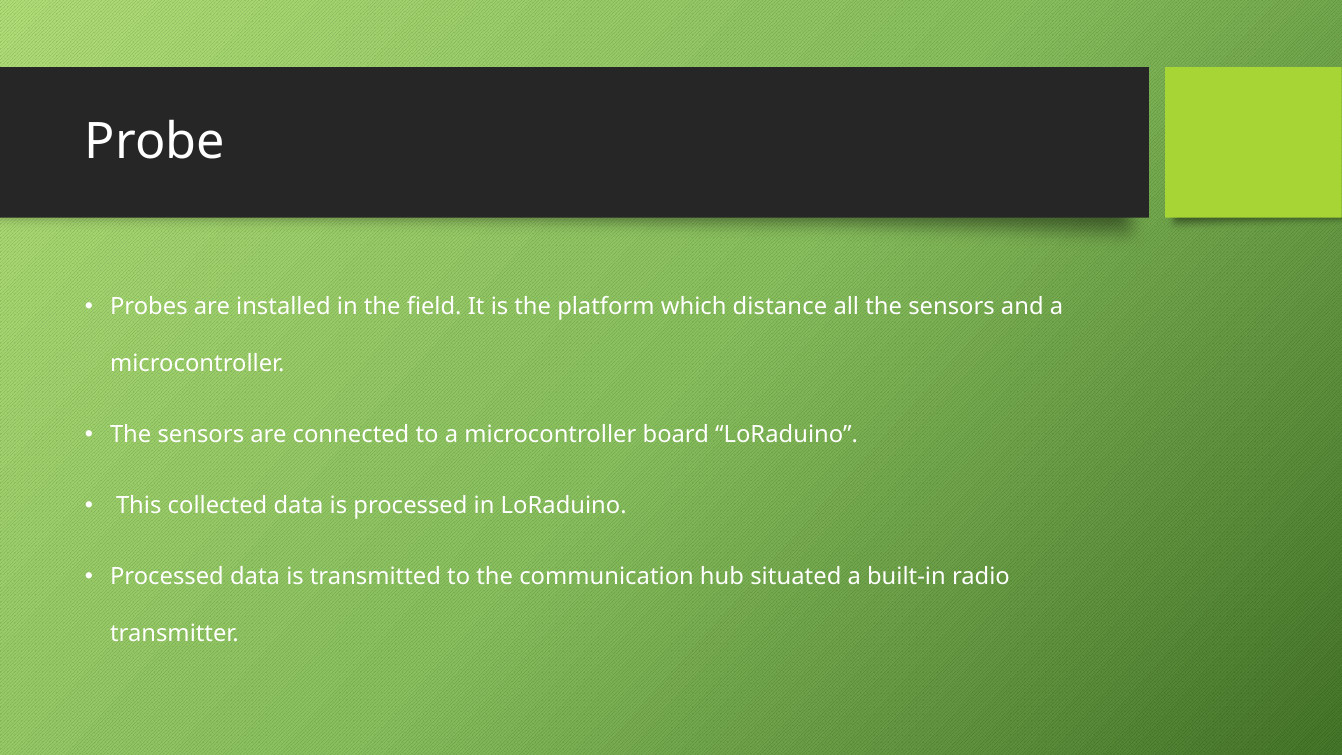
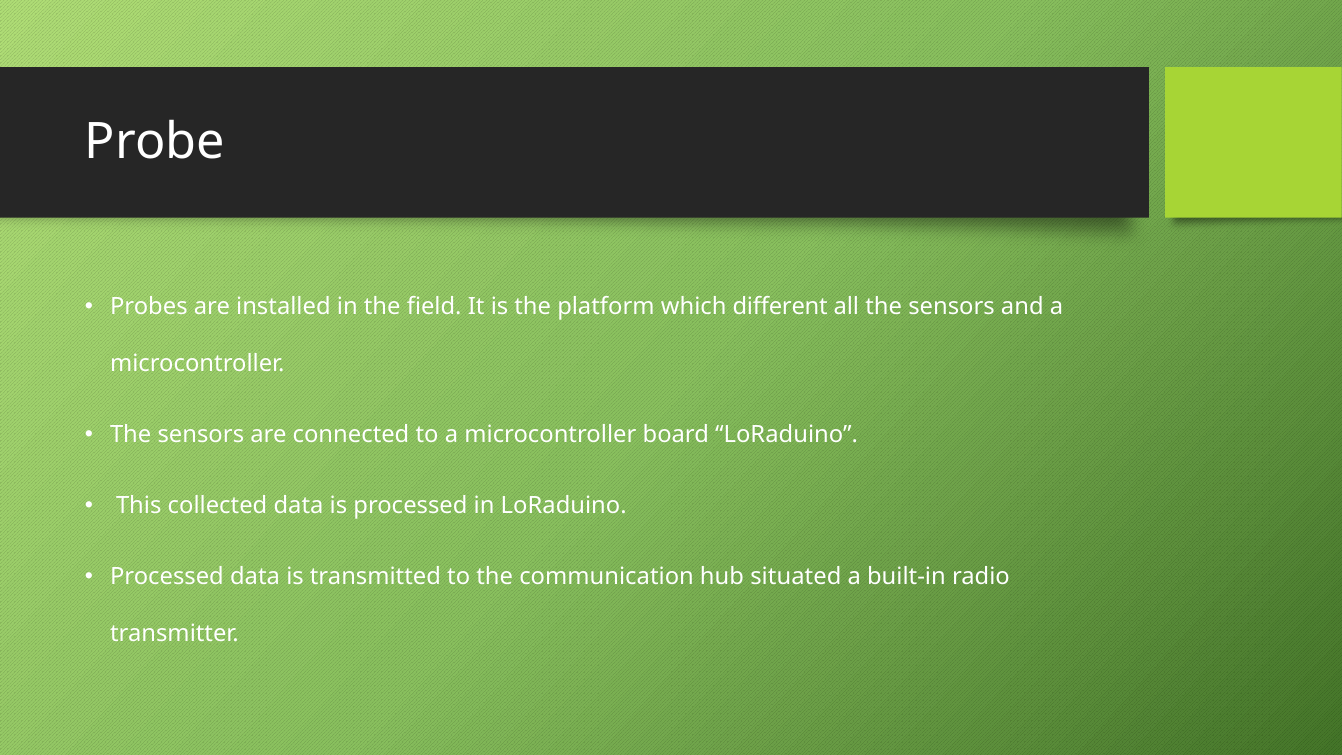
distance: distance -> different
